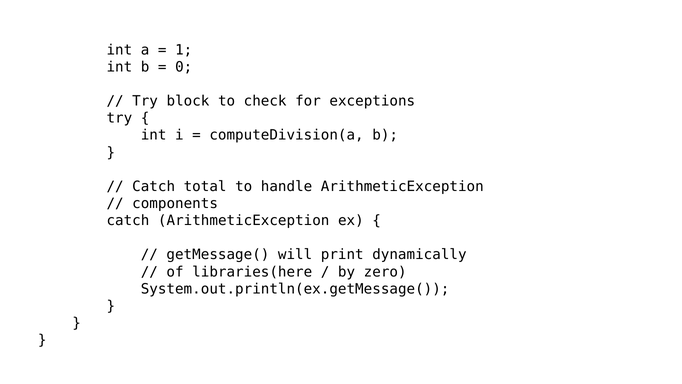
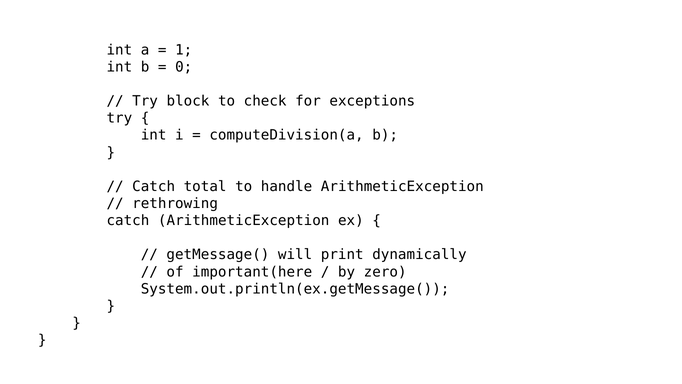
components: components -> rethrowing
libraries(here: libraries(here -> important(here
